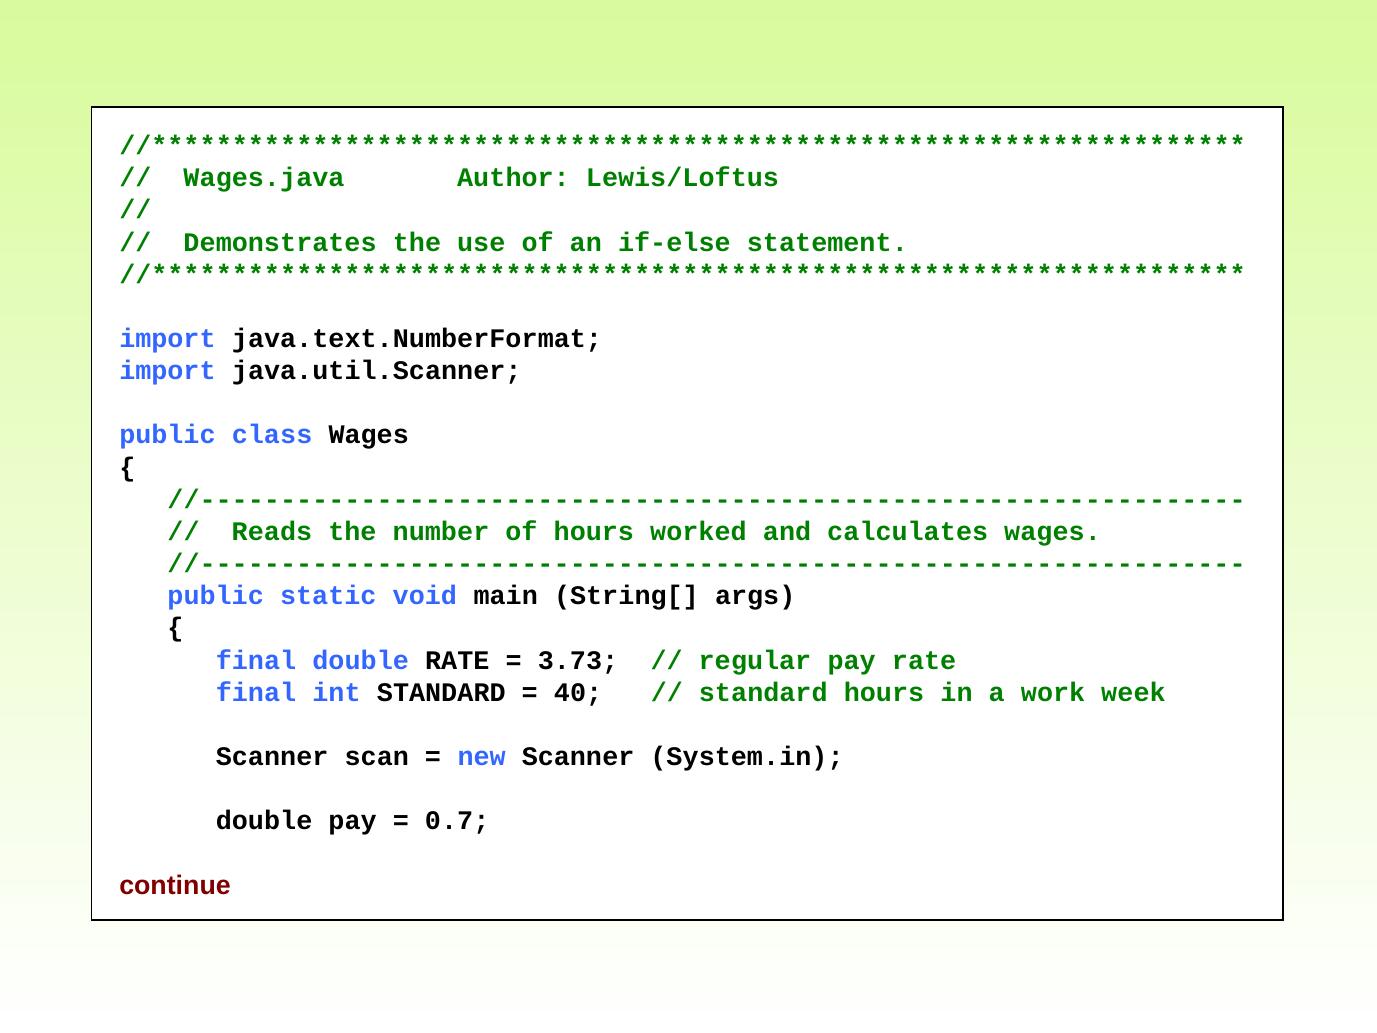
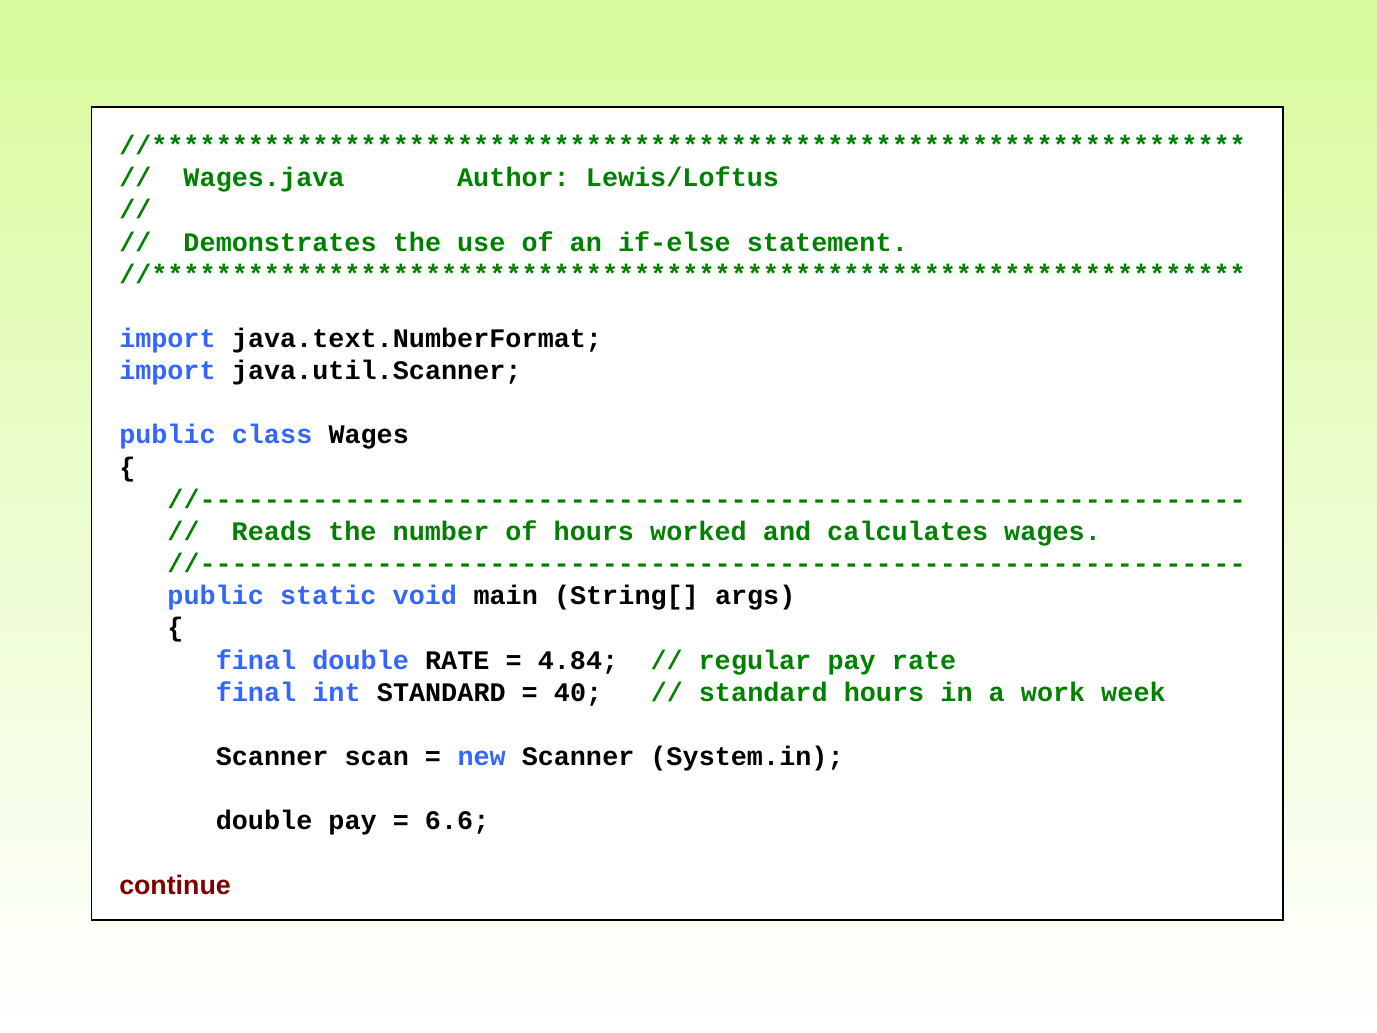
3.73: 3.73 -> 4.84
0.7: 0.7 -> 6.6
